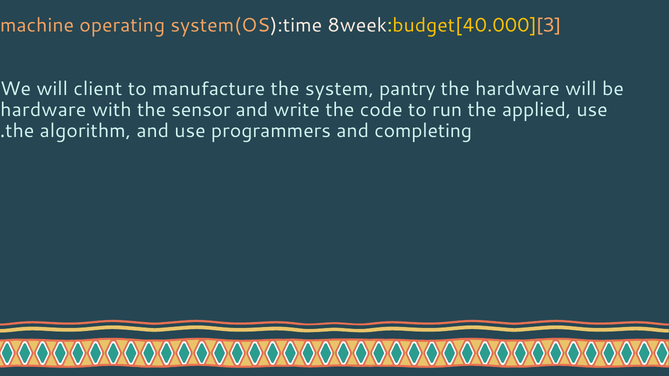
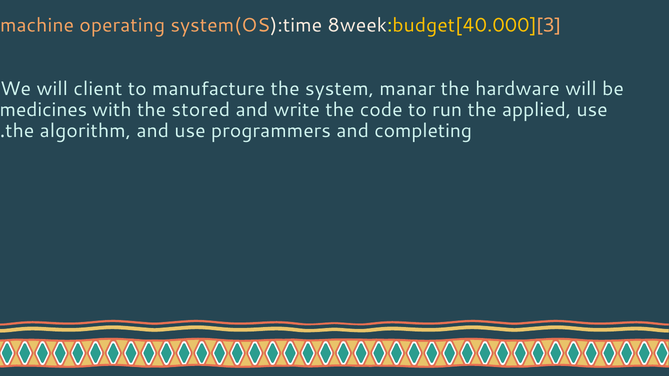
pantry: pantry -> manar
hardware at (43, 110): hardware -> medicines
sensor: sensor -> stored
